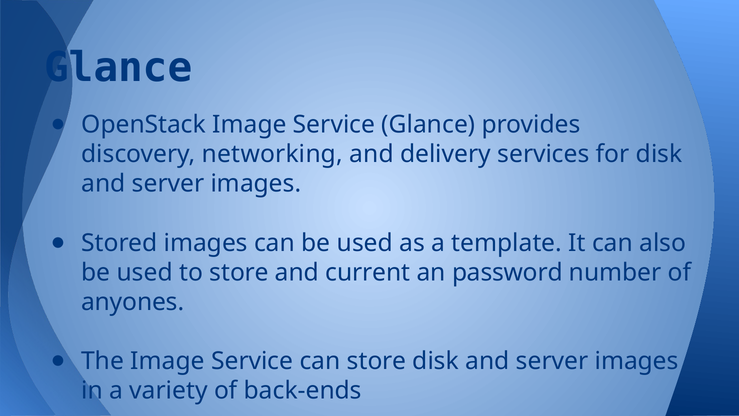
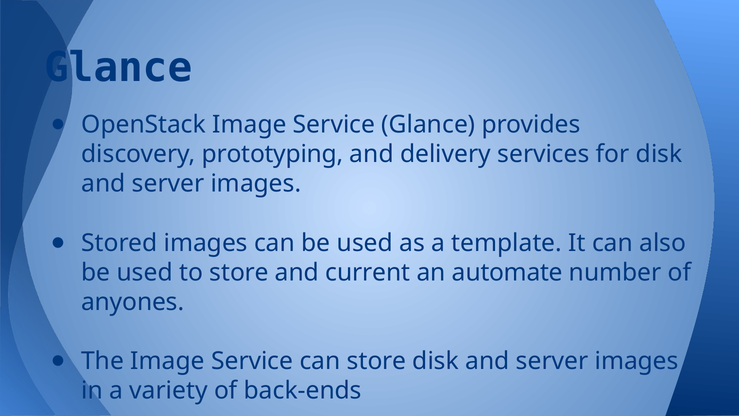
networking: networking -> prototyping
password: password -> automate
